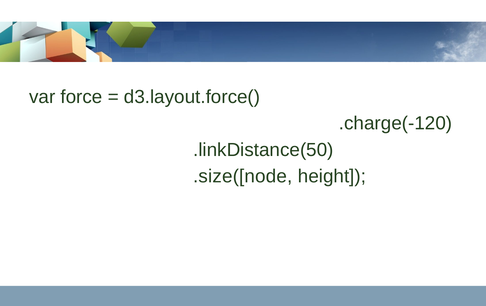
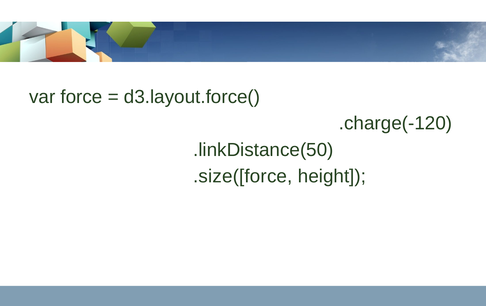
.size([node: .size([node -> .size([force
